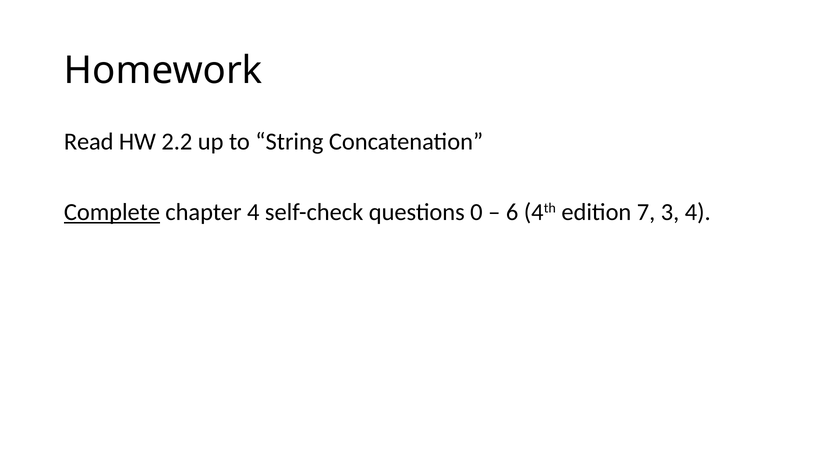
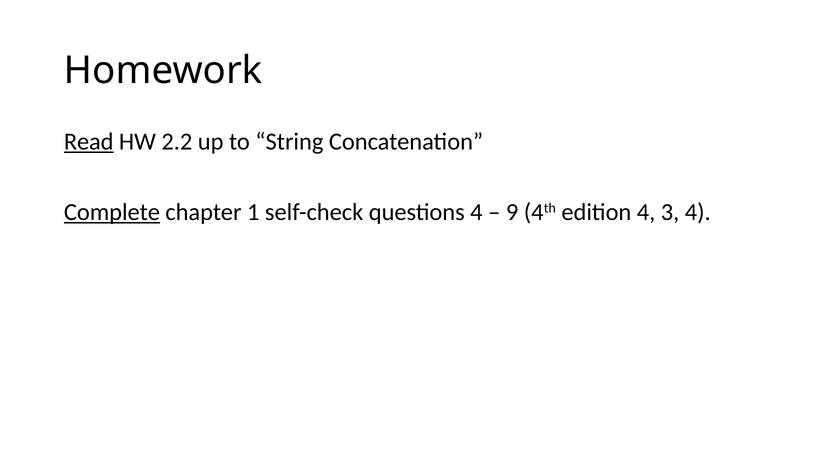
Read underline: none -> present
chapter 4: 4 -> 1
questions 0: 0 -> 4
6: 6 -> 9
edition 7: 7 -> 4
